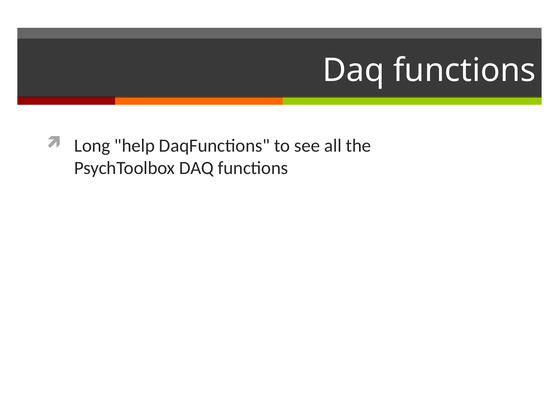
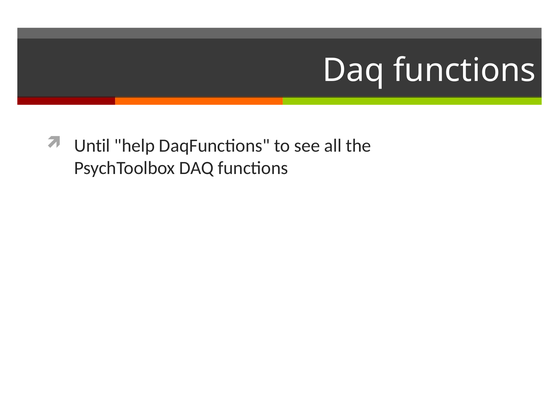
Long: Long -> Until
